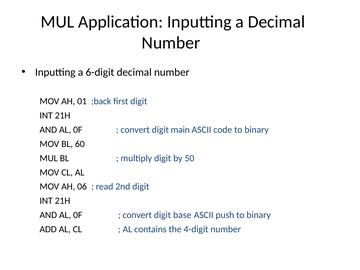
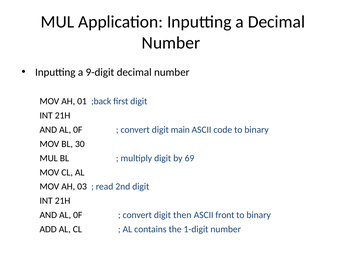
6-digit: 6-digit -> 9-digit
60: 60 -> 30
50: 50 -> 69
06: 06 -> 03
base: base -> then
push: push -> front
4-digit: 4-digit -> 1-digit
